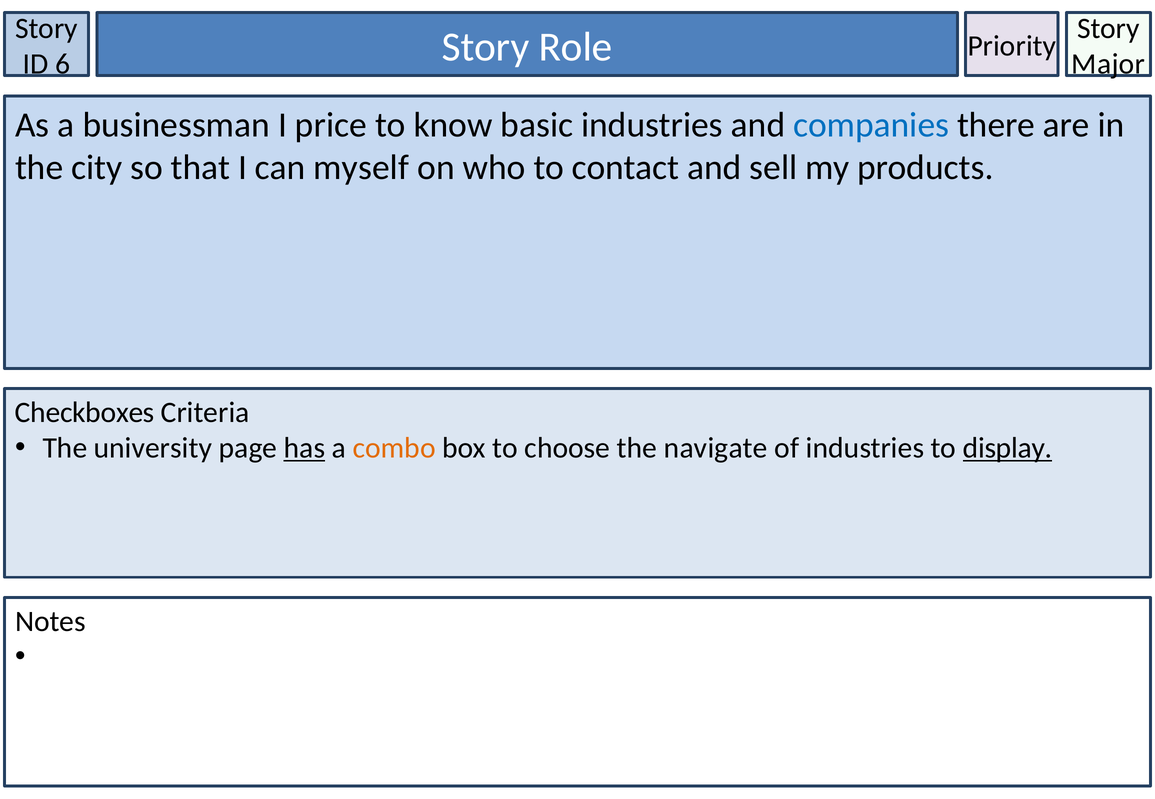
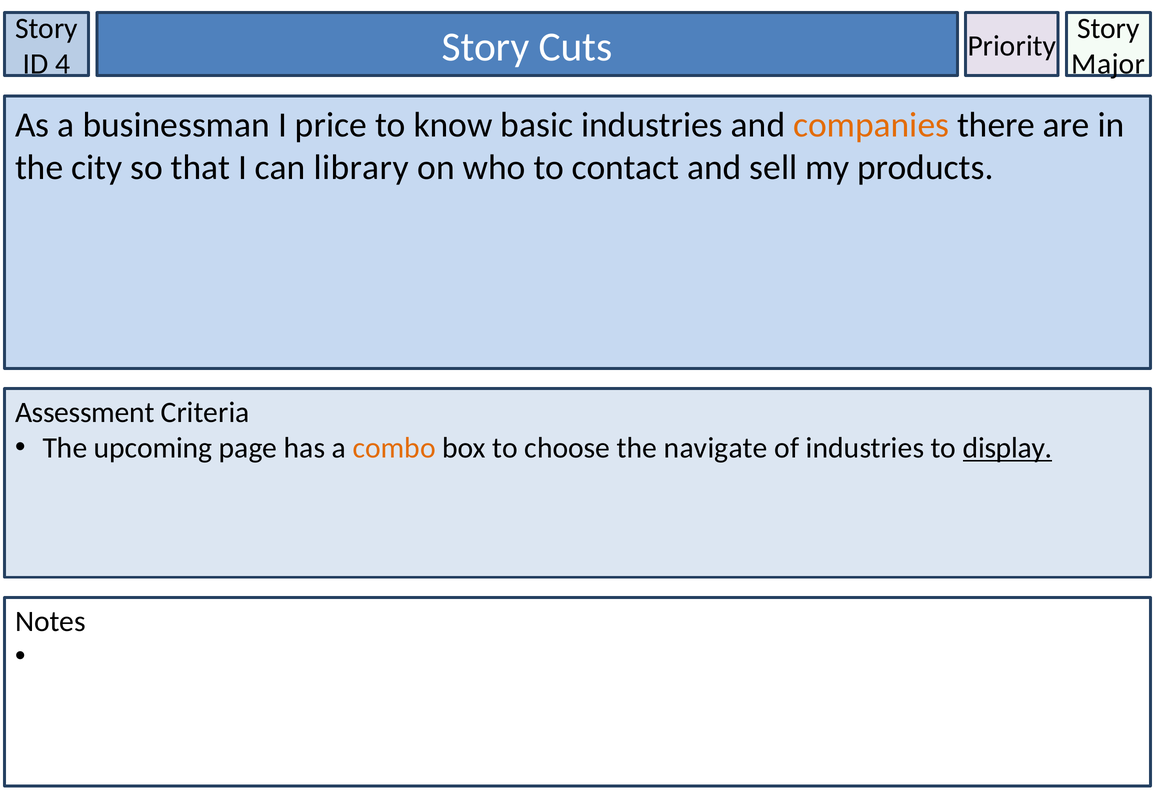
6: 6 -> 4
Role: Role -> Cuts
companies colour: blue -> orange
myself: myself -> library
Checkboxes: Checkboxes -> Assessment
university: university -> upcoming
has underline: present -> none
